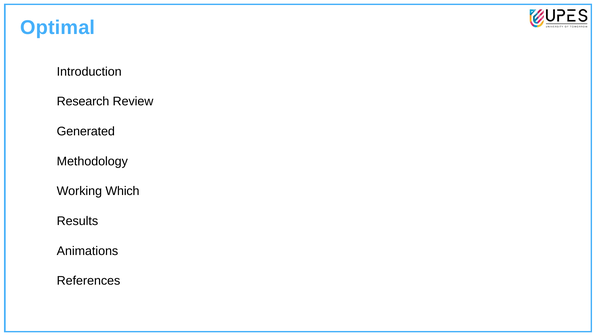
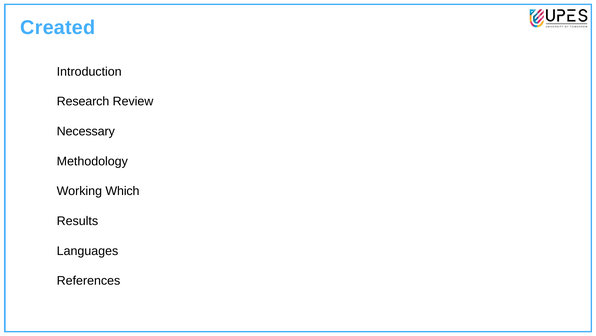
Optimal: Optimal -> Created
Generated: Generated -> Necessary
Animations: Animations -> Languages
